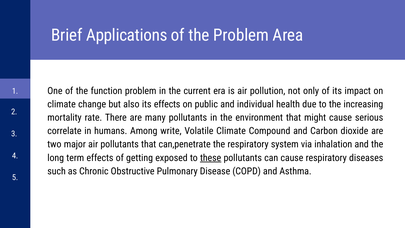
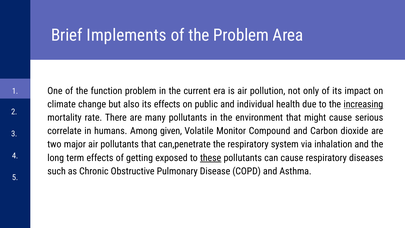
Applications: Applications -> Implements
increasing underline: none -> present
write: write -> given
Volatile Climate: Climate -> Monitor
